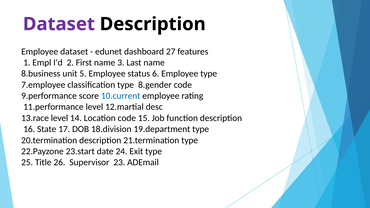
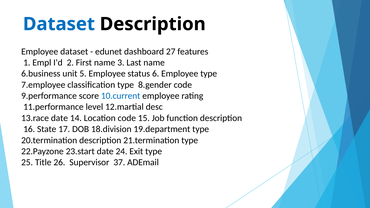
Dataset at (59, 24) colour: purple -> blue
8.business: 8.business -> 6.business
13.race level: level -> date
23: 23 -> 37
